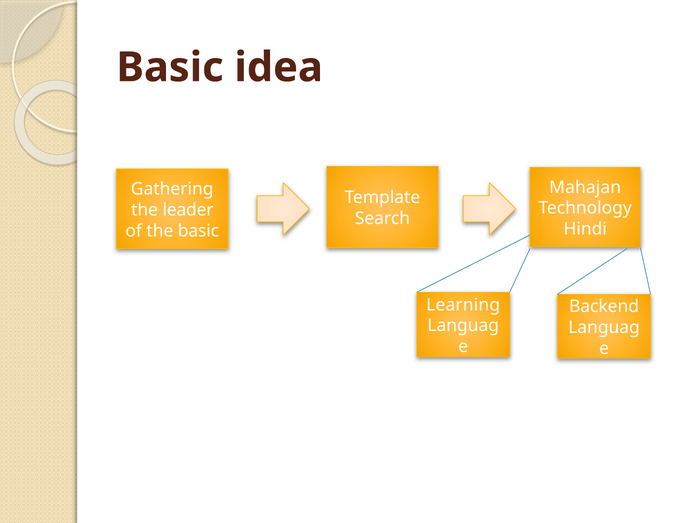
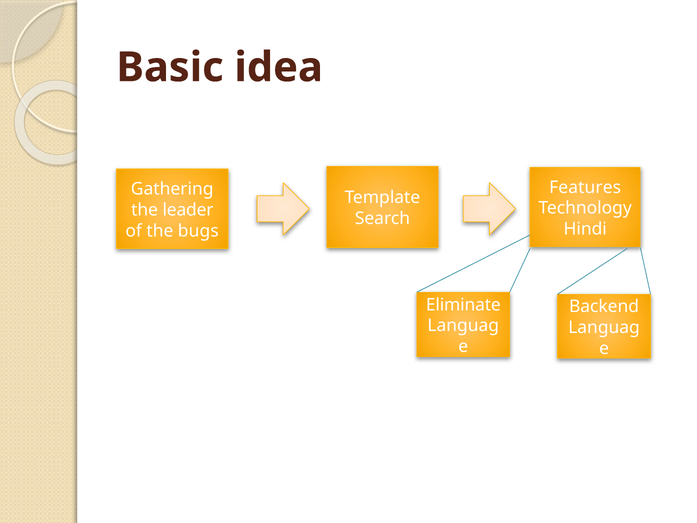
Mahajan: Mahajan -> Features
the basic: basic -> bugs
Learning: Learning -> Eliminate
